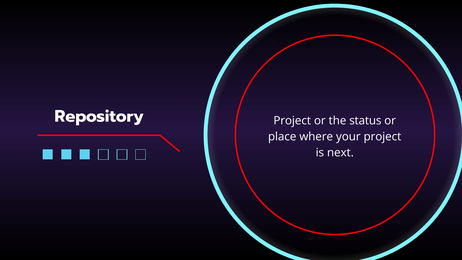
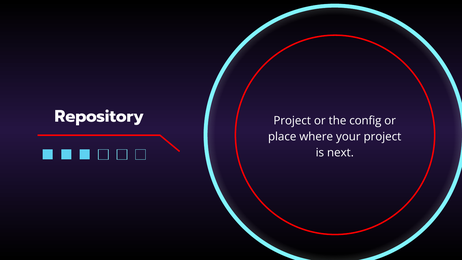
status: status -> config
